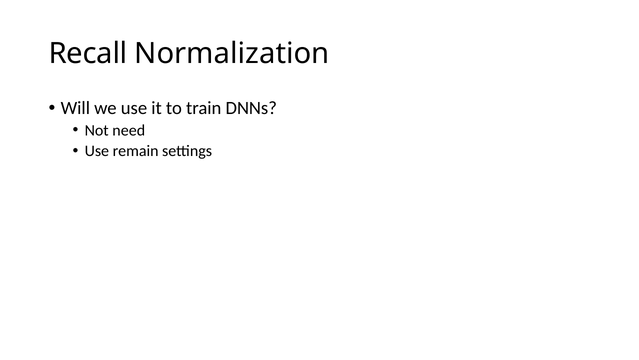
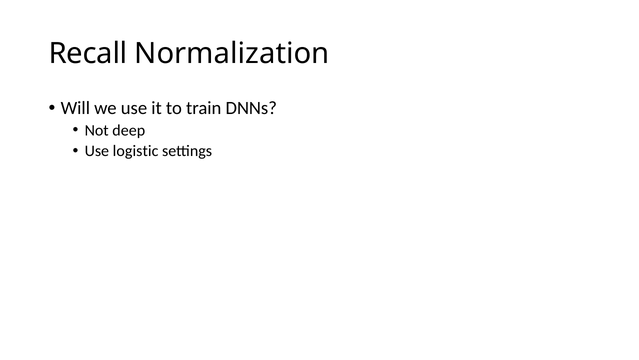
need: need -> deep
remain: remain -> logistic
